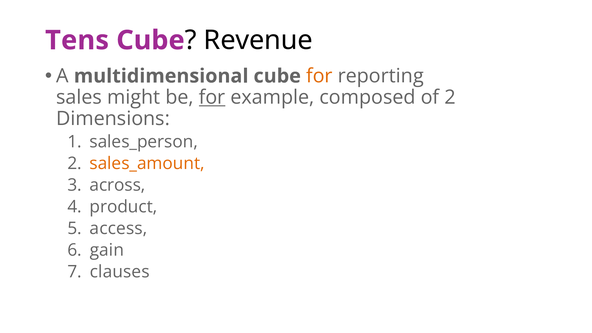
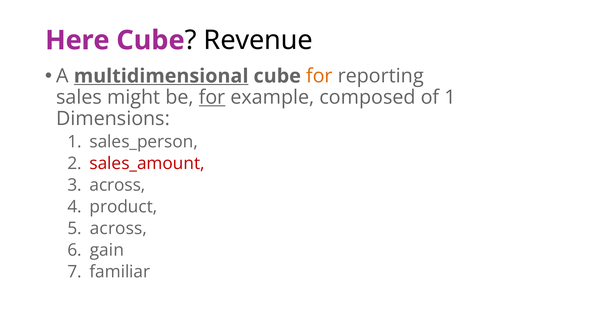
Tens: Tens -> Here
multidimensional underline: none -> present
of 2: 2 -> 1
sales_amount colour: orange -> red
access at (118, 229): access -> across
clauses: clauses -> familiar
